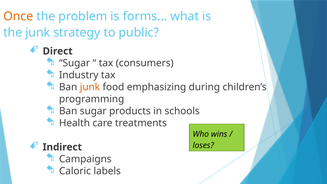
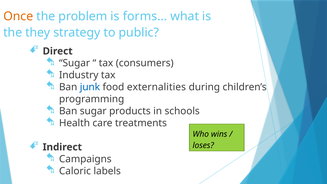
the junk: junk -> they
junk at (90, 87) colour: orange -> blue
emphasizing: emphasizing -> externalities
